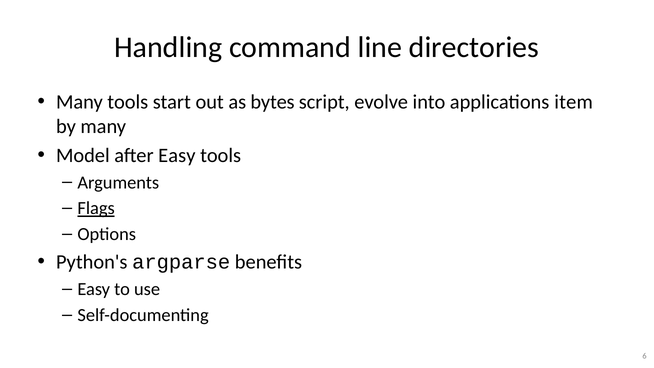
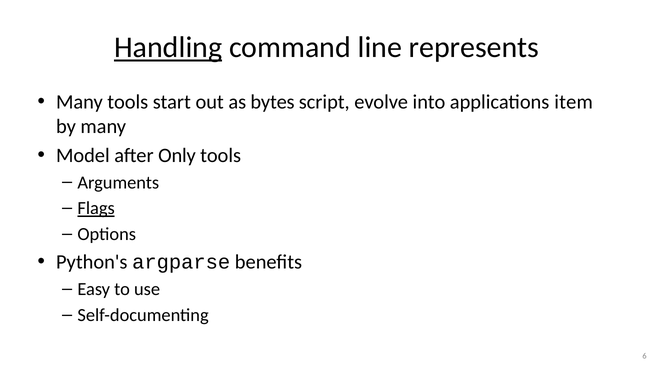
Handling underline: none -> present
directories: directories -> represents
after Easy: Easy -> Only
